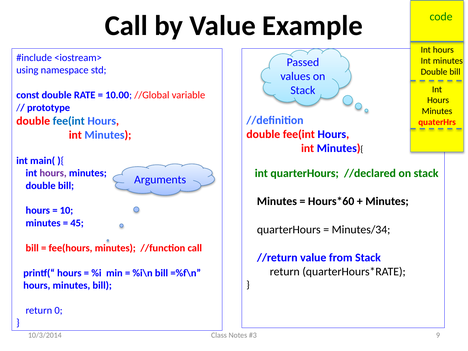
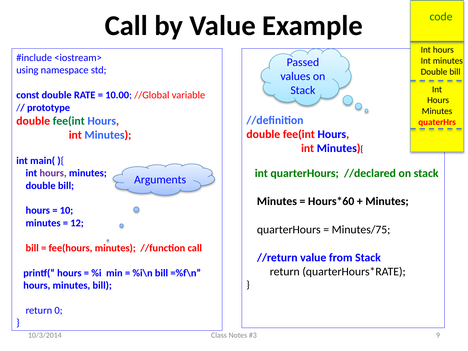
fee(int at (69, 121) colour: blue -> green
45: 45 -> 12
Minutes/34: Minutes/34 -> Minutes/75
